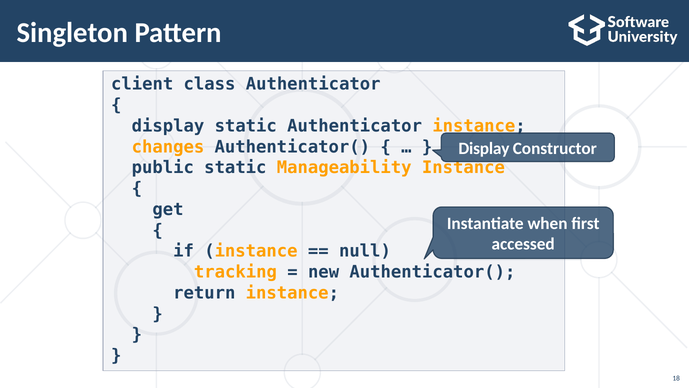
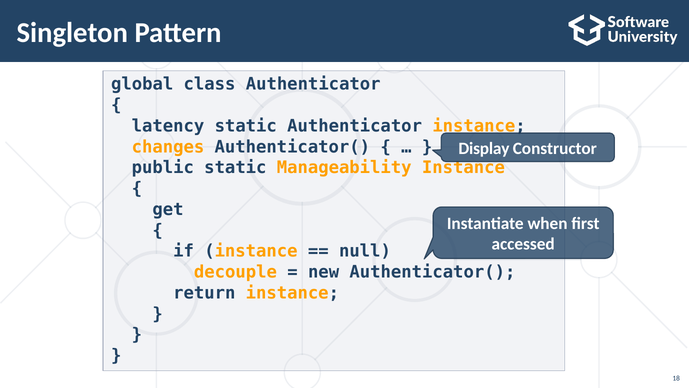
client: client -> global
display at (168, 126): display -> latency
tracking: tracking -> decouple
